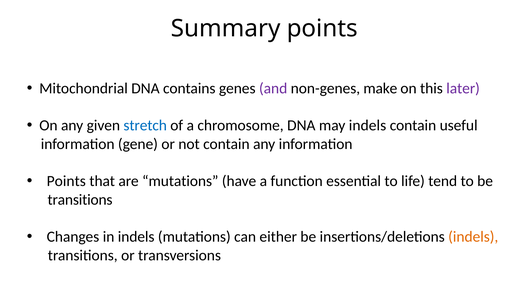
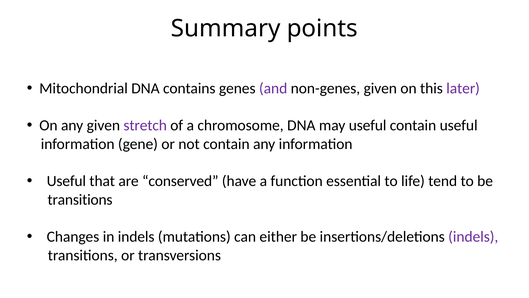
non-genes make: make -> given
stretch colour: blue -> purple
may indels: indels -> useful
Points at (66, 181): Points -> Useful
are mutations: mutations -> conserved
indels at (473, 237) colour: orange -> purple
